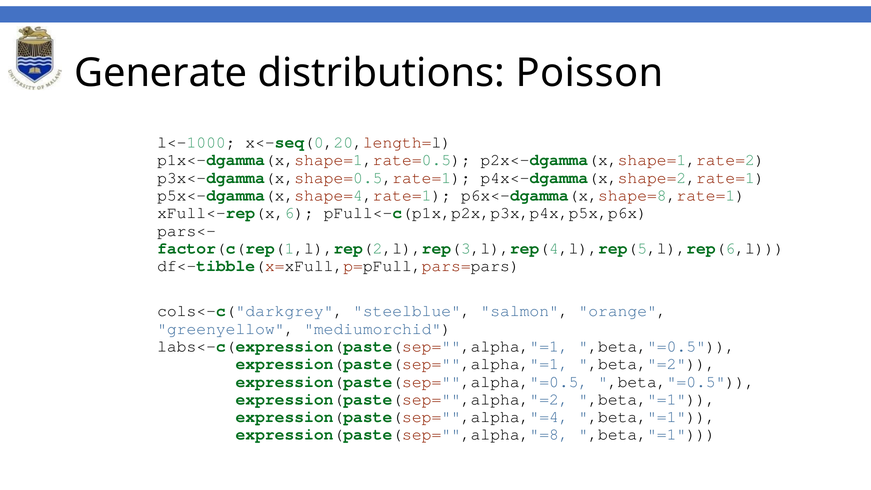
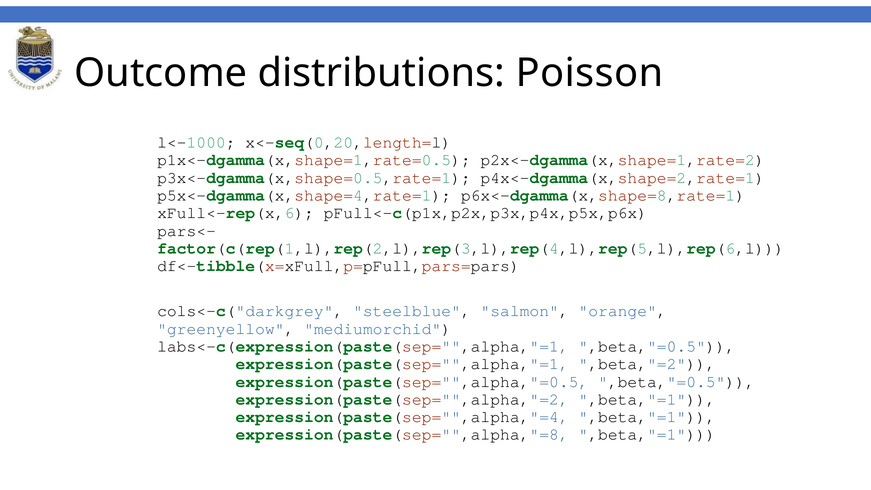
Generate: Generate -> Outcome
